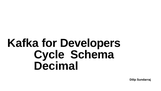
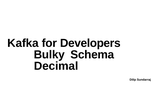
Cycle: Cycle -> Bulky
